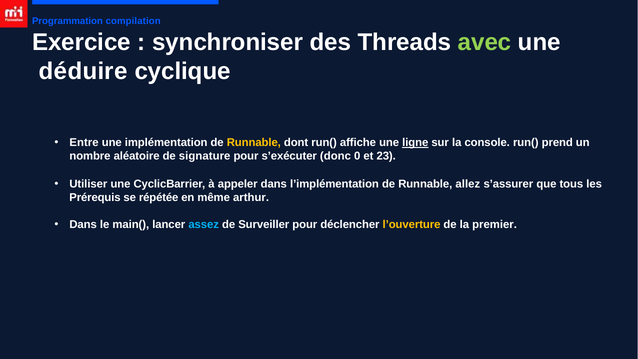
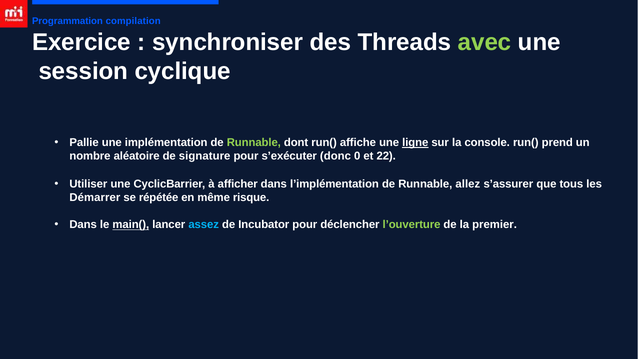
déduire: déduire -> session
Entre: Entre -> Pallie
Runnable at (254, 143) colour: yellow -> light green
23: 23 -> 22
appeler: appeler -> afficher
Prérequis: Prérequis -> Démarrer
arthur: arthur -> risque
main( underline: none -> present
Surveiller: Surveiller -> Incubator
l’ouverture colour: yellow -> light green
